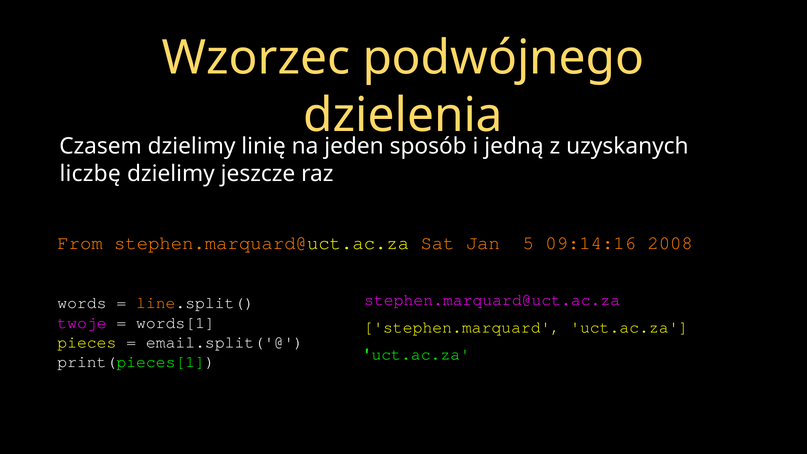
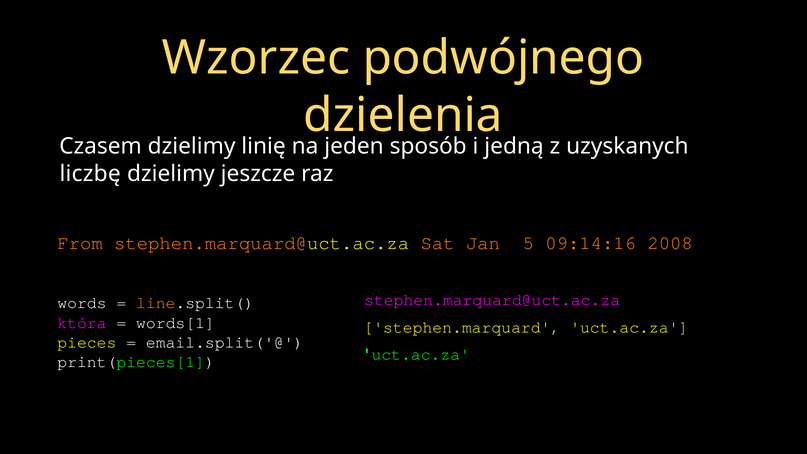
twoje: twoje -> która
